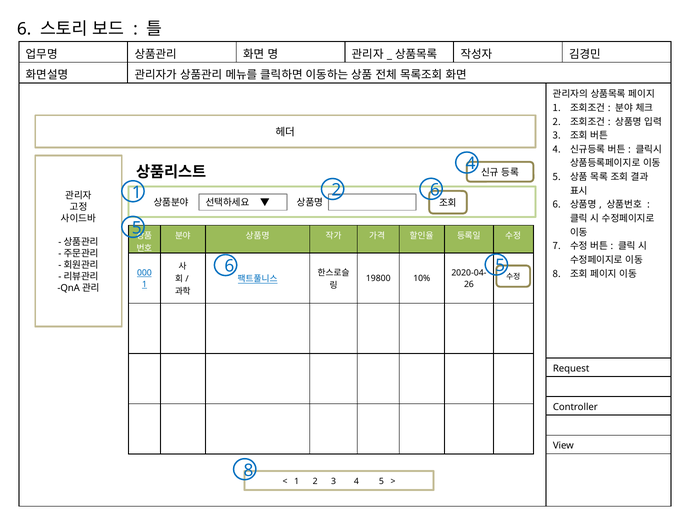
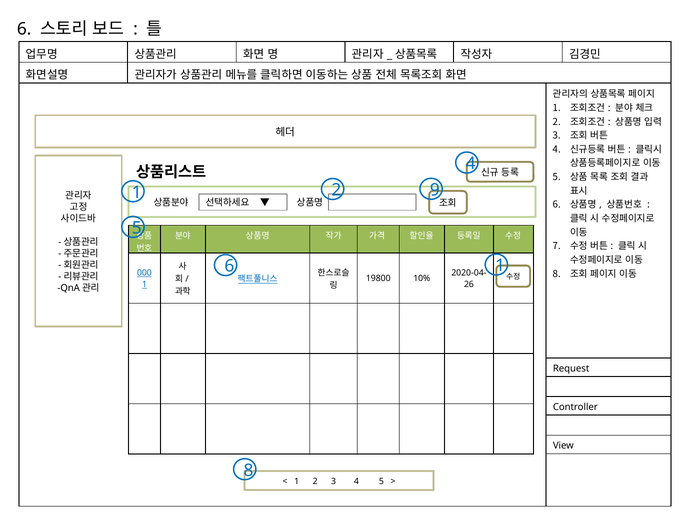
2 6: 6 -> 9
6 5: 5 -> 1
